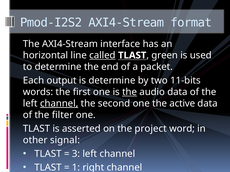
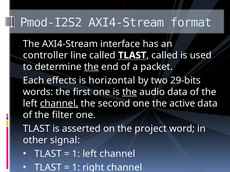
horizontal: horizontal -> controller
called at (102, 55) underline: present -> none
green at (165, 55): green -> called
the at (91, 67) underline: none -> present
output: output -> effects
is determine: determine -> horizontal
11-bits: 11-bits -> 29-bits
3 at (76, 154): 3 -> 1
